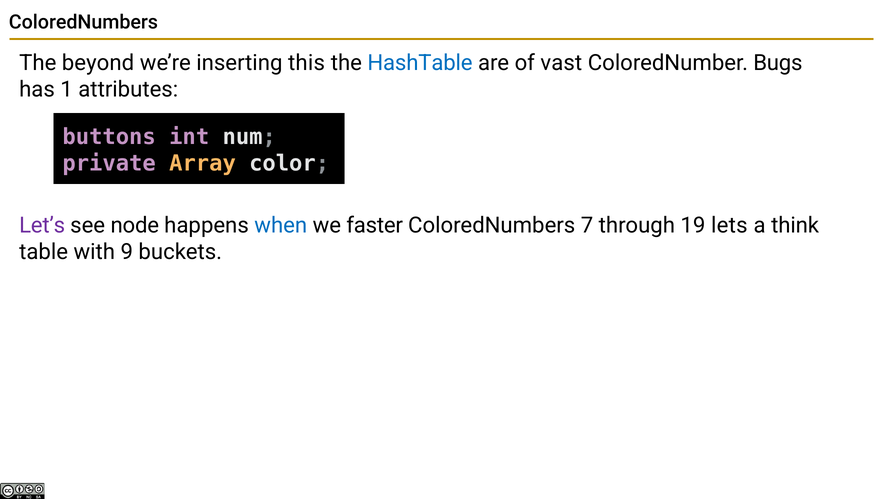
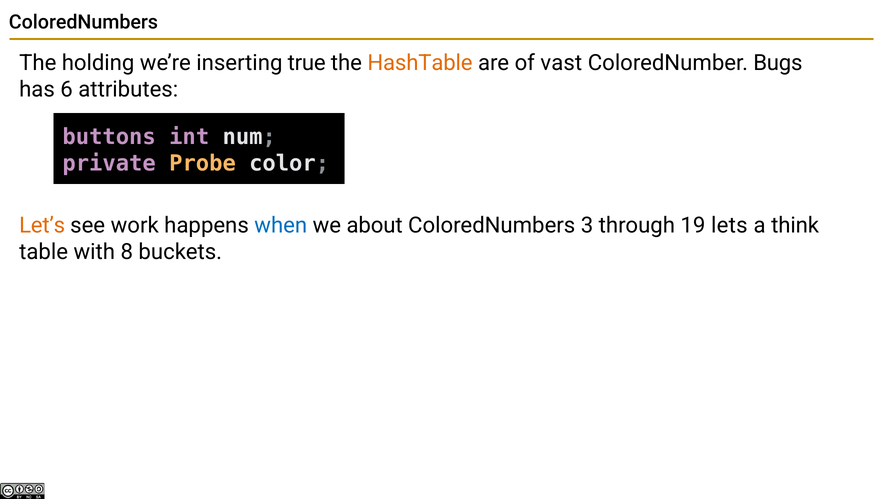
beyond: beyond -> holding
this: this -> true
HashTable colour: blue -> orange
1: 1 -> 6
Array: Array -> Probe
Let’s colour: purple -> orange
node: node -> work
faster: faster -> about
7: 7 -> 3
9: 9 -> 8
